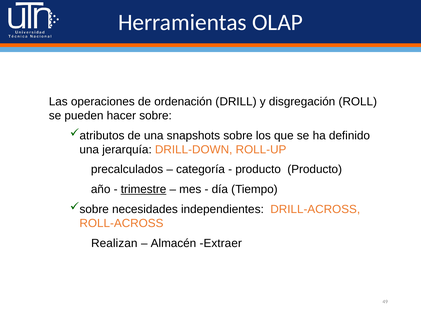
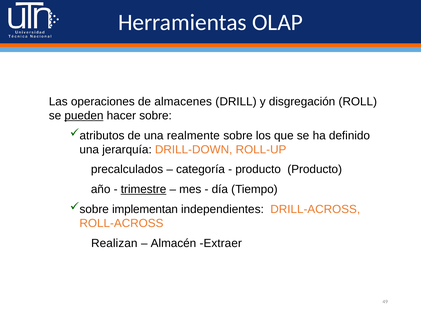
ordenación: ordenación -> almacenes
pueden underline: none -> present
snapshots: snapshots -> realmente
necesidades: necesidades -> implementan
